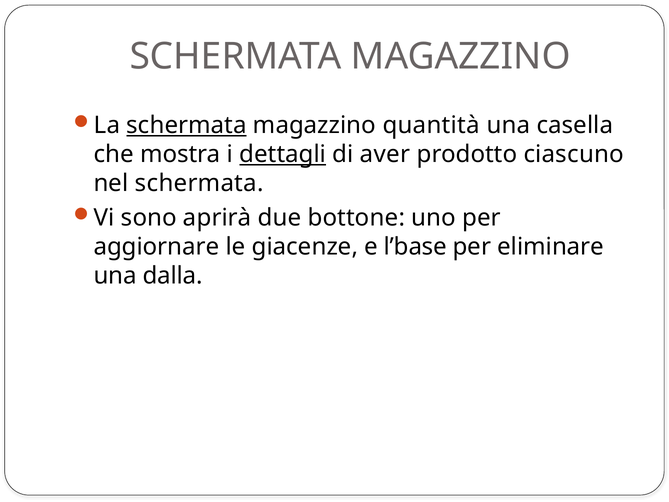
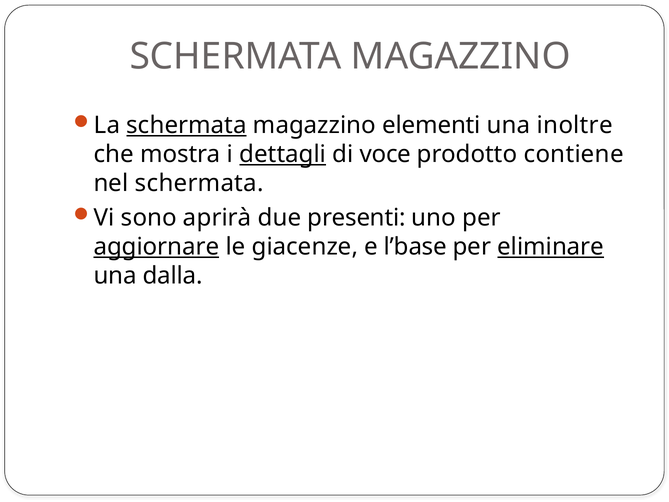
quantità: quantità -> elementi
casella: casella -> inoltre
aver: aver -> voce
ciascuno: ciascuno -> contiene
bottone: bottone -> presenti
aggiornare underline: none -> present
eliminare underline: none -> present
